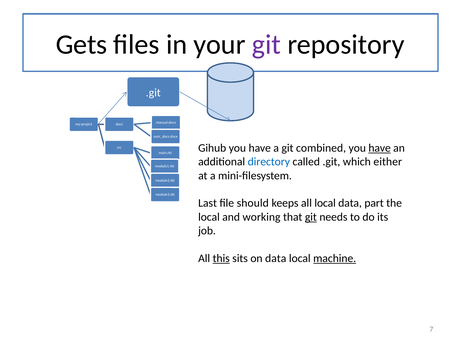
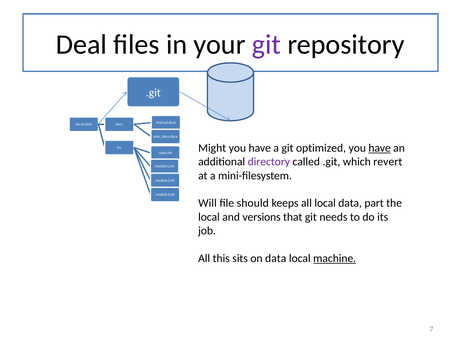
Gets: Gets -> Deal
Gihub: Gihub -> Might
combined: combined -> optimized
directory colour: blue -> purple
either: either -> revert
Last: Last -> Will
working: working -> versions
git at (311, 217) underline: present -> none
this underline: present -> none
